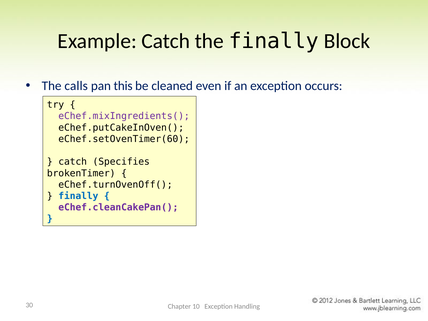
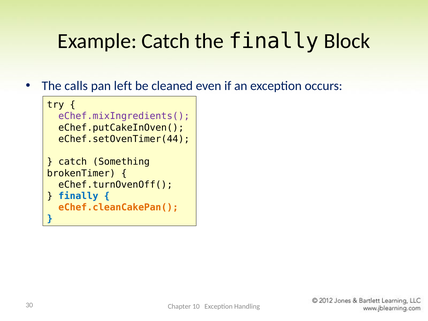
this: this -> left
eChef.setOvenTimer(60: eChef.setOvenTimer(60 -> eChef.setOvenTimer(44
Specifies: Specifies -> Something
eChef.cleanCakePan( colour: purple -> orange
